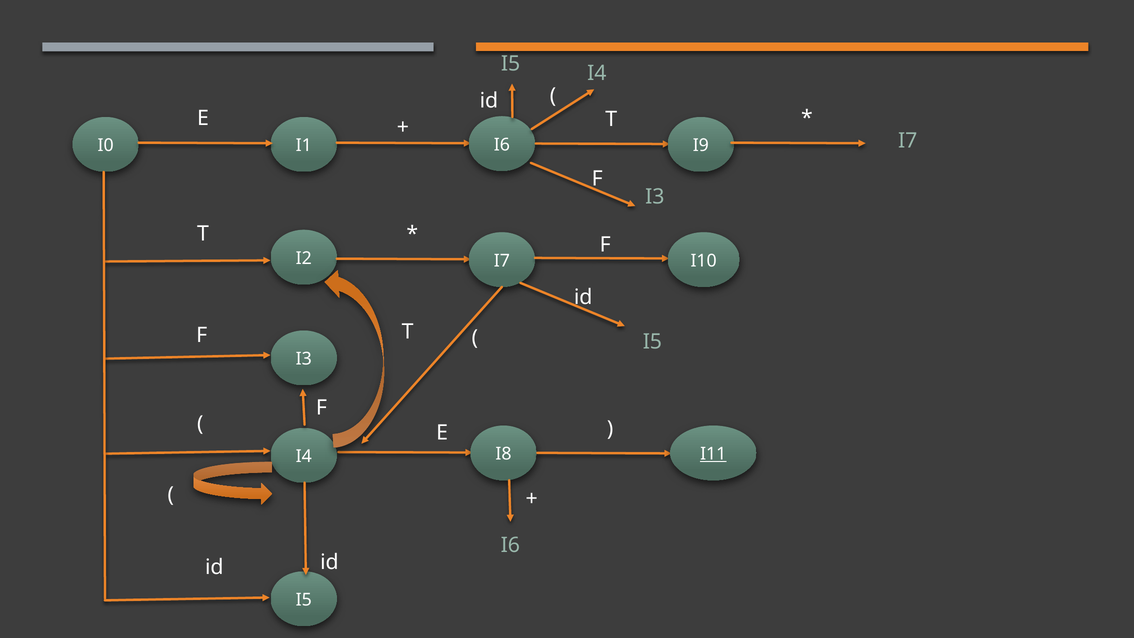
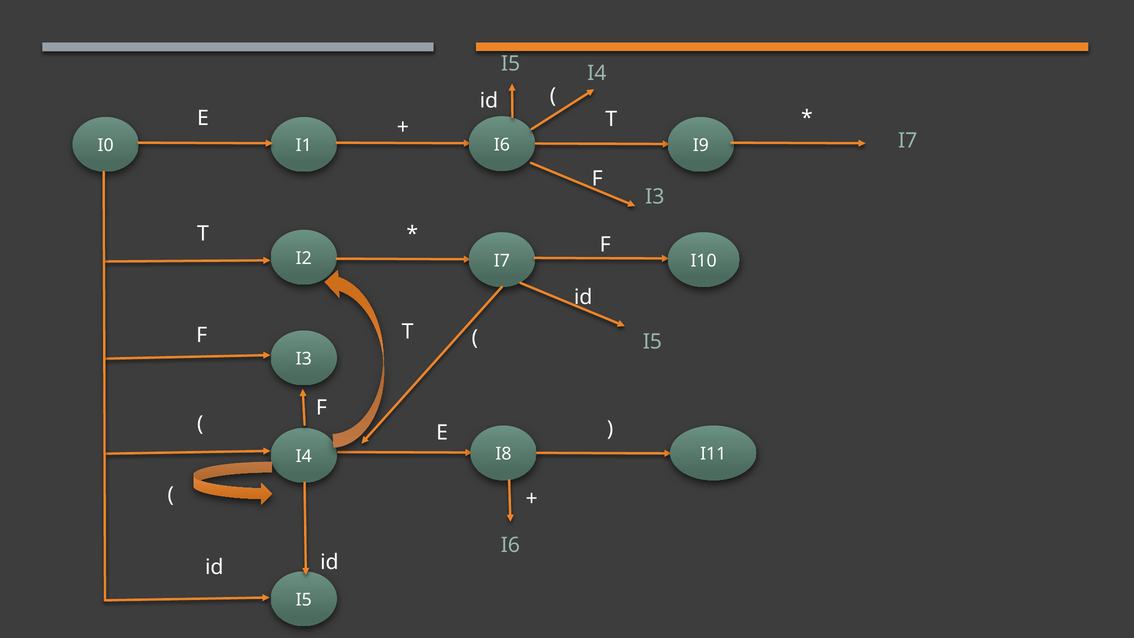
I11 underline: present -> none
